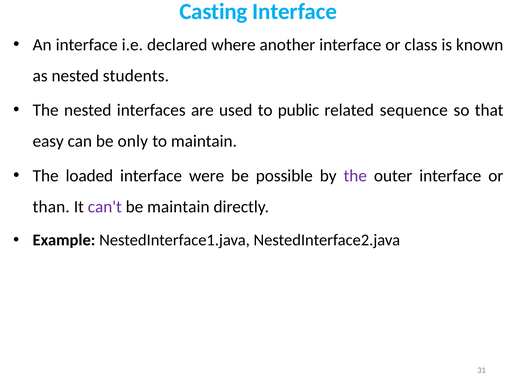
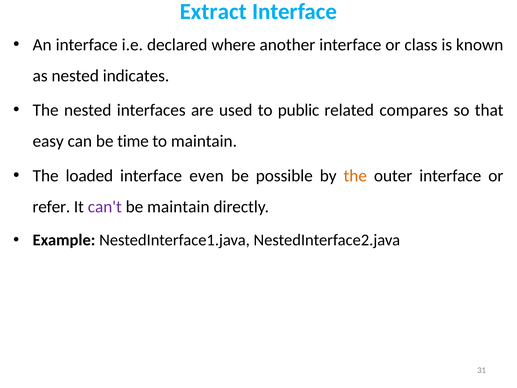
Casting: Casting -> Extract
students: students -> indicates
sequence: sequence -> compares
only: only -> time
were: were -> even
the at (355, 176) colour: purple -> orange
than: than -> refer
